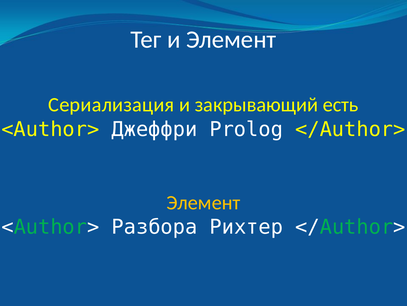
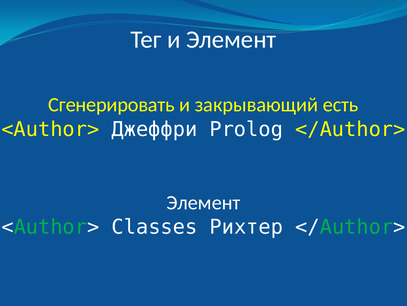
Сериализация: Сериализация -> Сгенерировать
Элемент at (203, 202) colour: yellow -> white
Разбора: Разбора -> Classes
